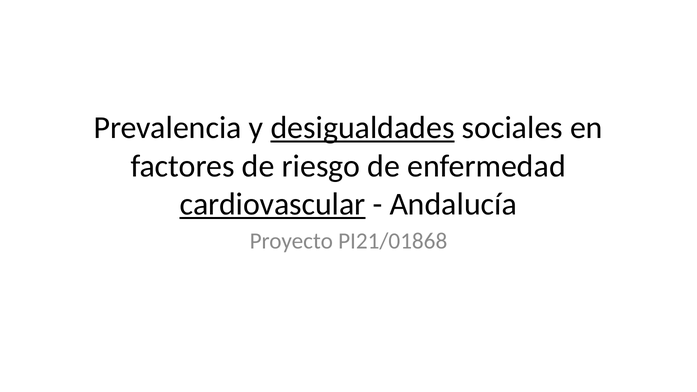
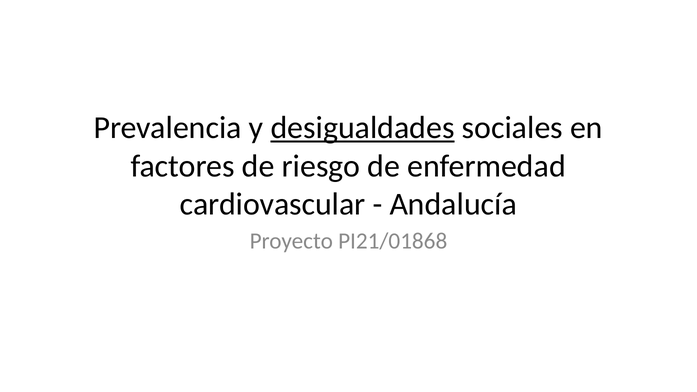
cardiovascular underline: present -> none
